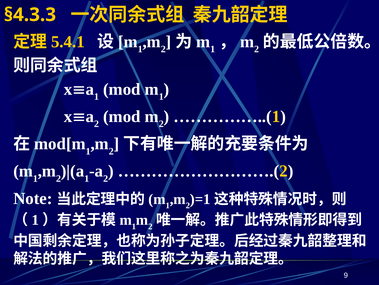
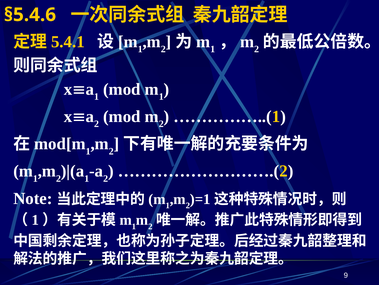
§4.3.3: §4.3.3 -> §5.4.6
